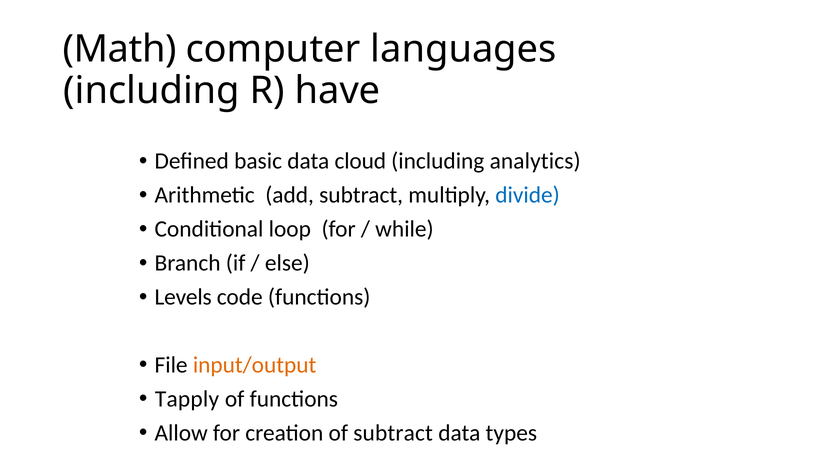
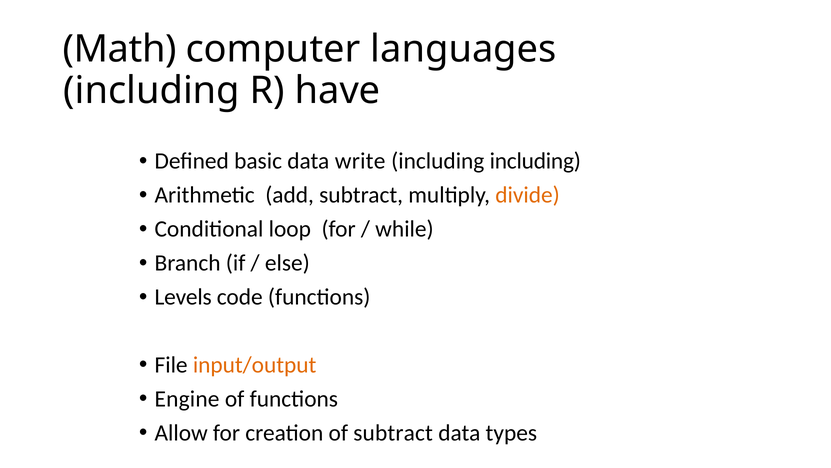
cloud: cloud -> write
including analytics: analytics -> including
divide colour: blue -> orange
Tapply: Tapply -> Engine
